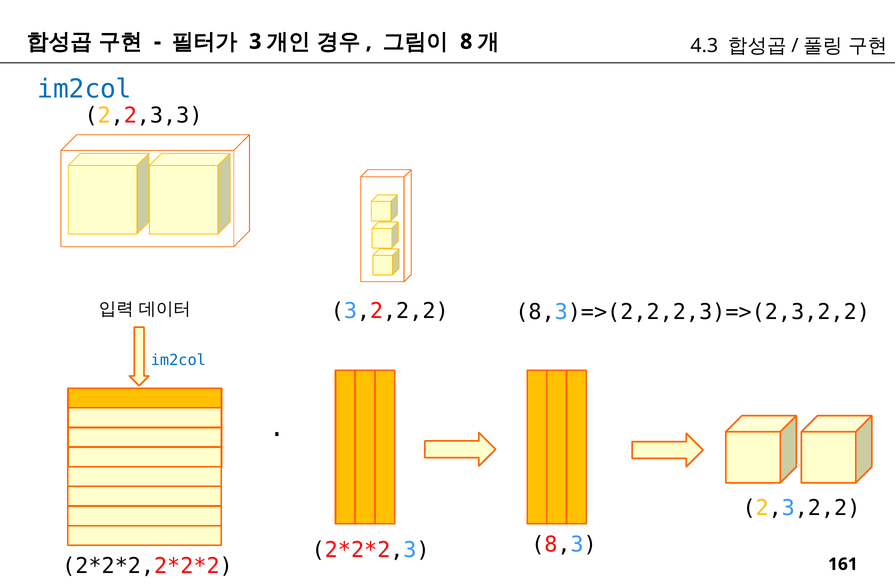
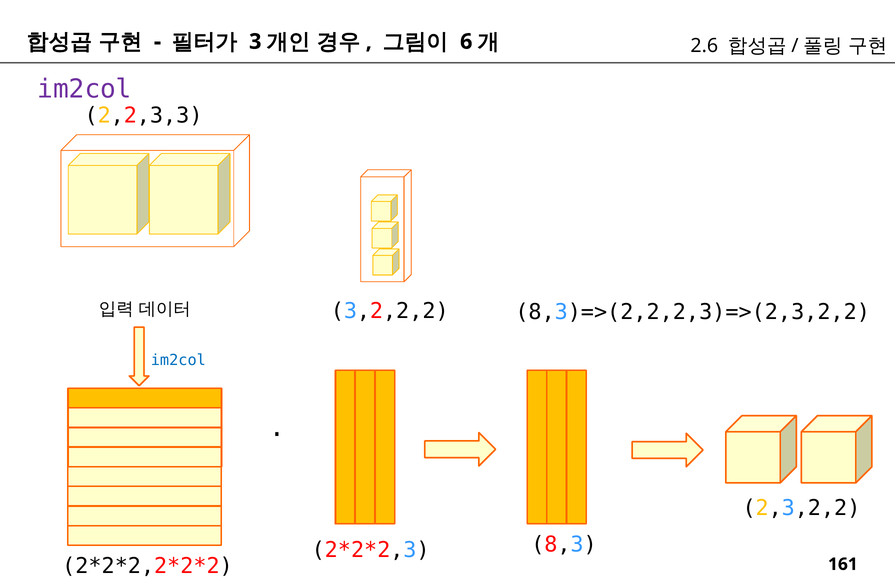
8: 8 -> 6
4.3: 4.3 -> 2.6
im2col at (85, 89) colour: blue -> purple
